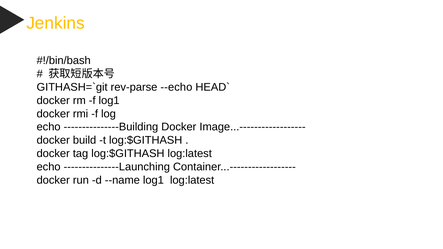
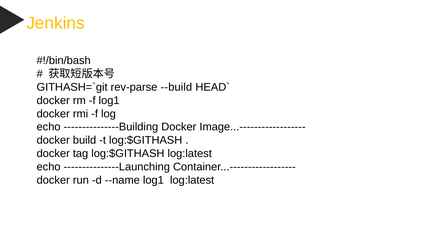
--echo: --echo -> --build
